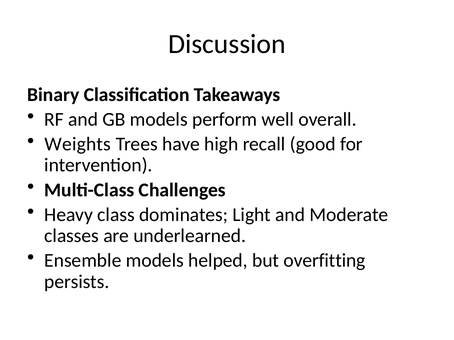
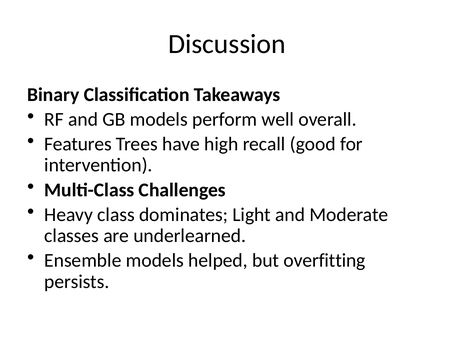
Weights: Weights -> Features
